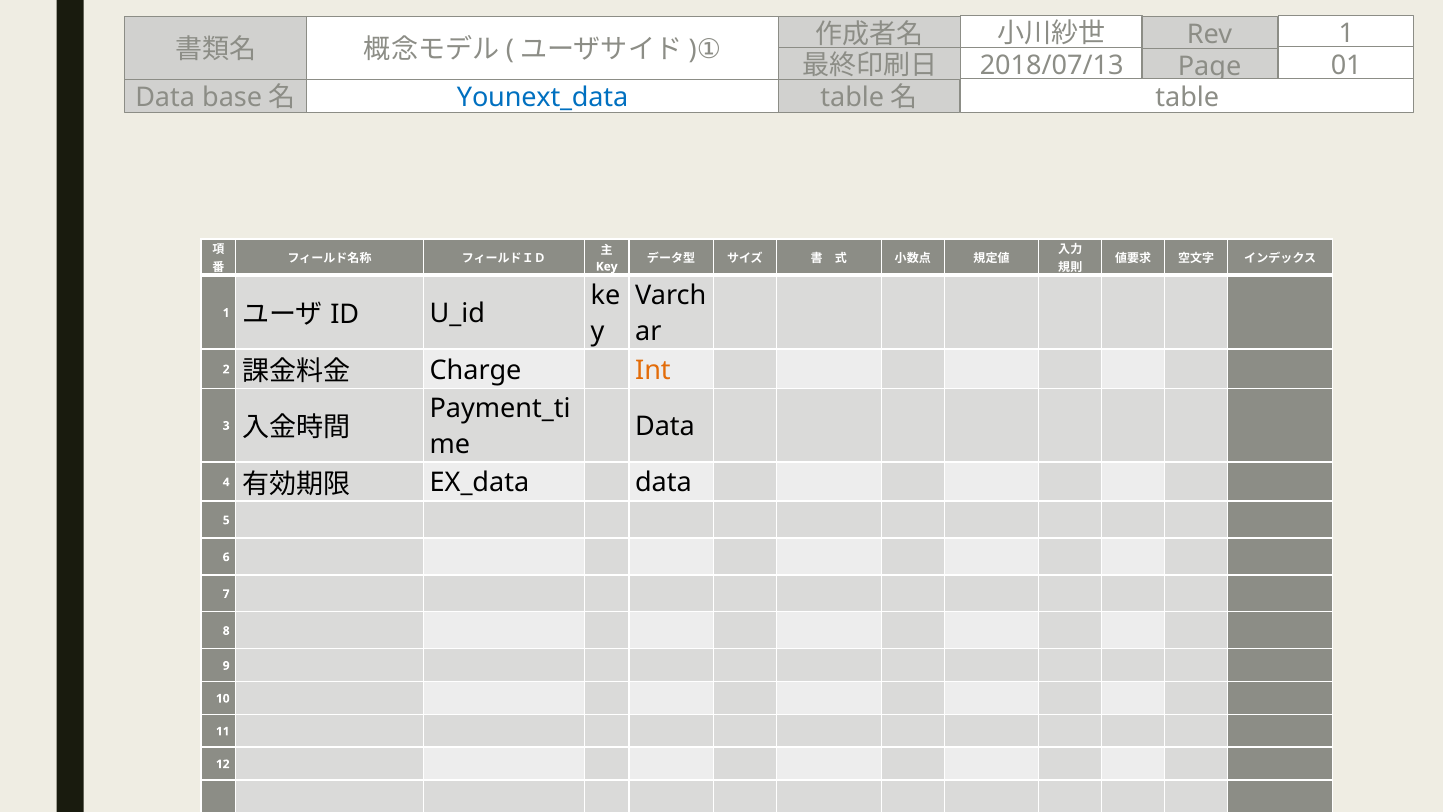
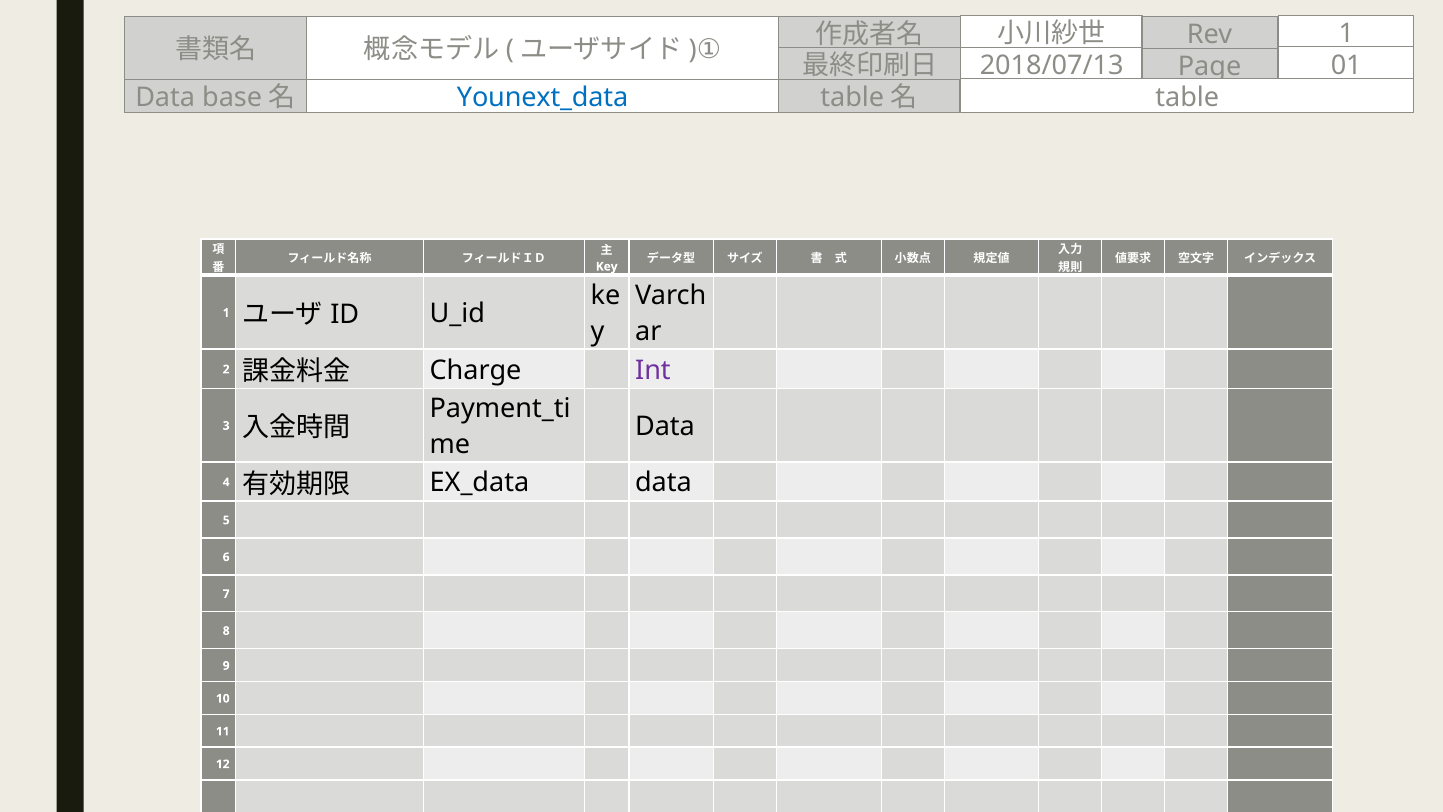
Int colour: orange -> purple
